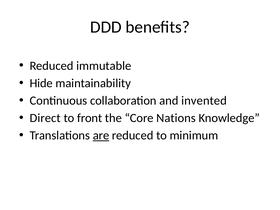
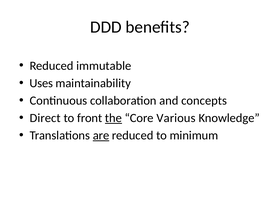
Hide: Hide -> Uses
invented: invented -> concepts
the underline: none -> present
Nations: Nations -> Various
